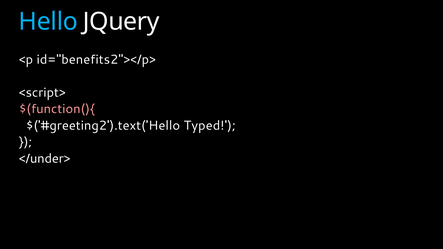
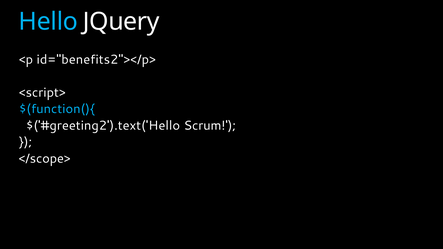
$(function(){ colour: pink -> light blue
Typed: Typed -> Scrum
</under>: </under> -> </scope>
